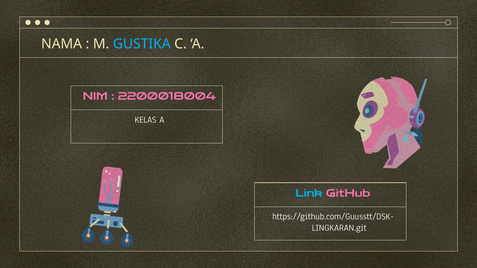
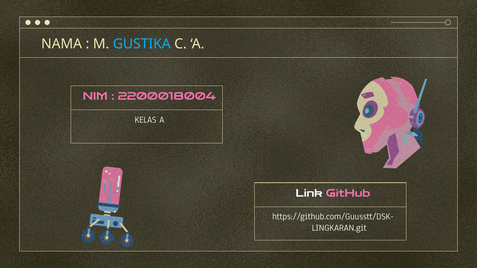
Link colour: light blue -> white
